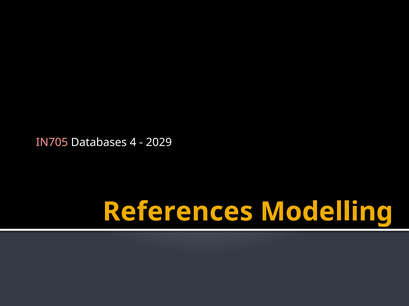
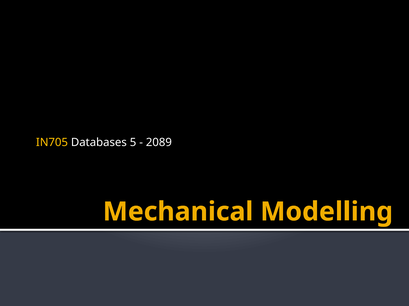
IN705 colour: pink -> yellow
4: 4 -> 5
2029: 2029 -> 2089
References: References -> Mechanical
